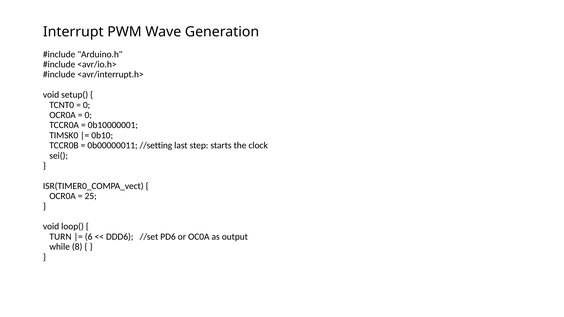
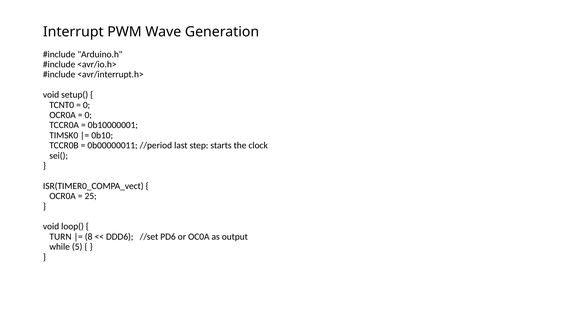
//setting: //setting -> //period
6: 6 -> 8
8: 8 -> 5
